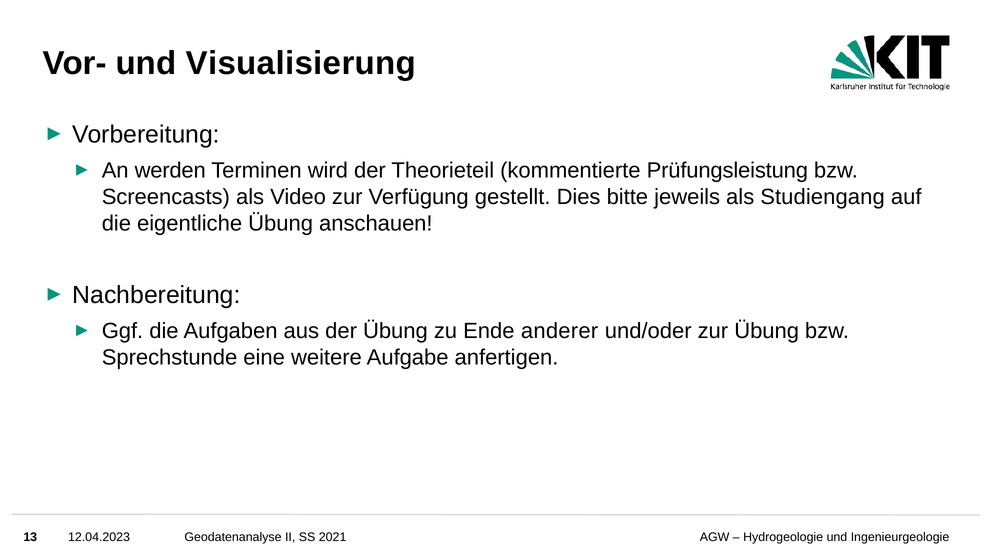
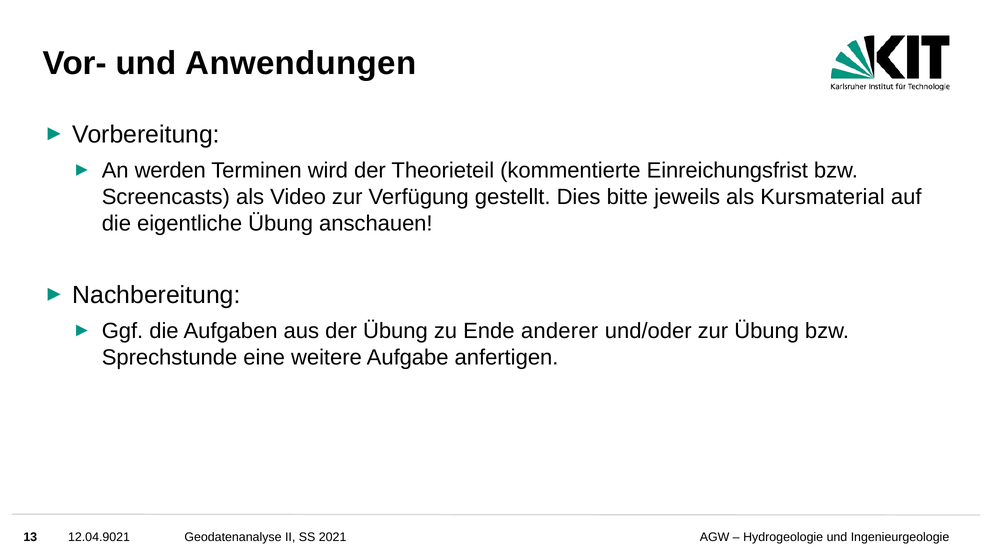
Visualisierung: Visualisierung -> Anwendungen
Prüfungsleistung: Prüfungsleistung -> Einreichungsfrist
Studiengang: Studiengang -> Kursmaterial
12.04.2023: 12.04.2023 -> 12.04.9021
